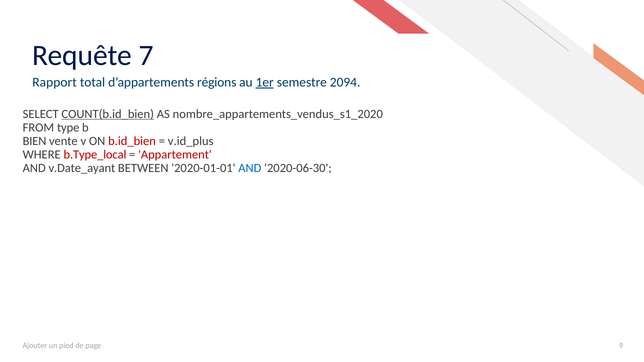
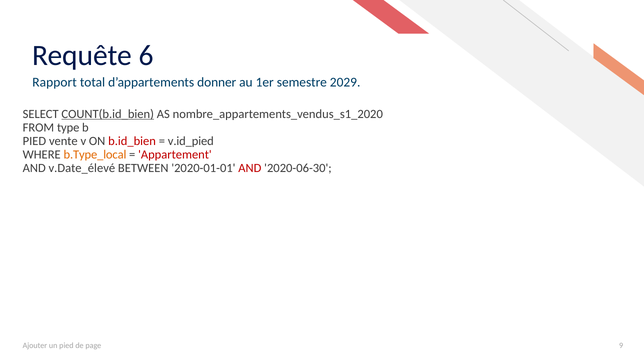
7: 7 -> 6
régions: régions -> donner
1er underline: present -> none
2094: 2094 -> 2029
BIEN at (35, 141): BIEN -> PIED
v.id_plus: v.id_plus -> v.id_pied
b.Type_local colour: red -> orange
v.Date_ayant: v.Date_ayant -> v.Date_élevé
AND at (250, 168) colour: blue -> red
